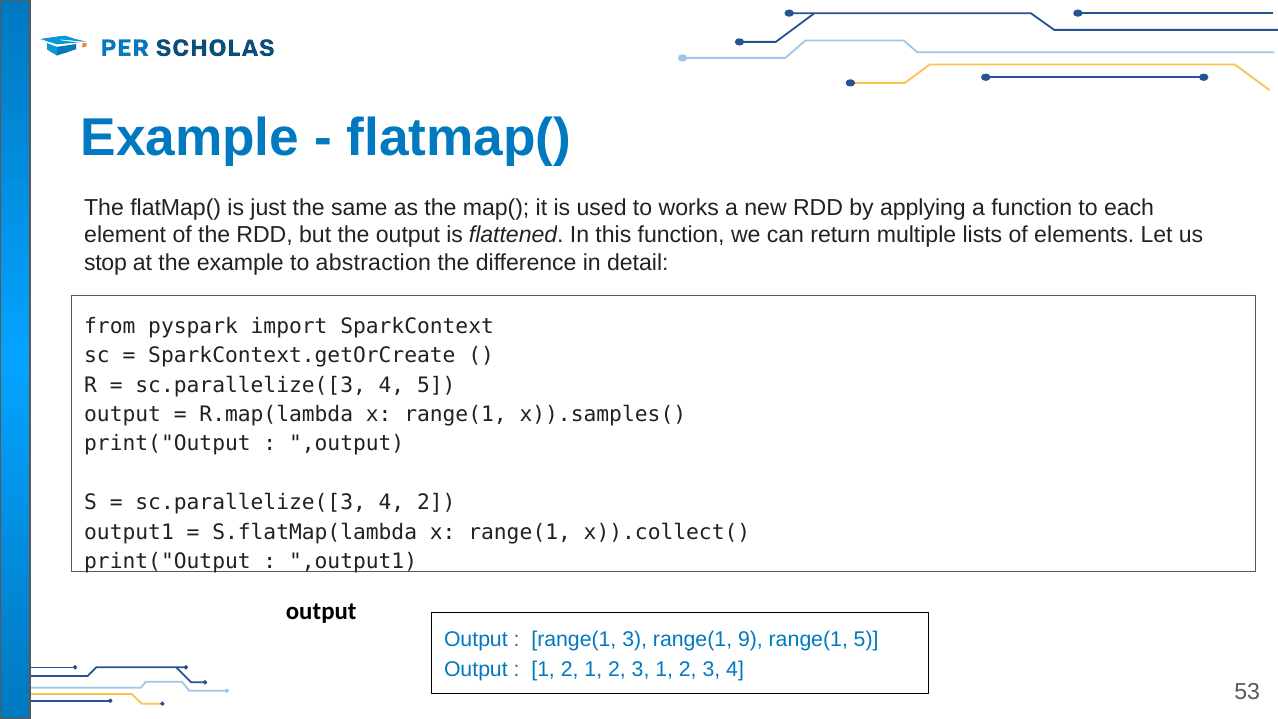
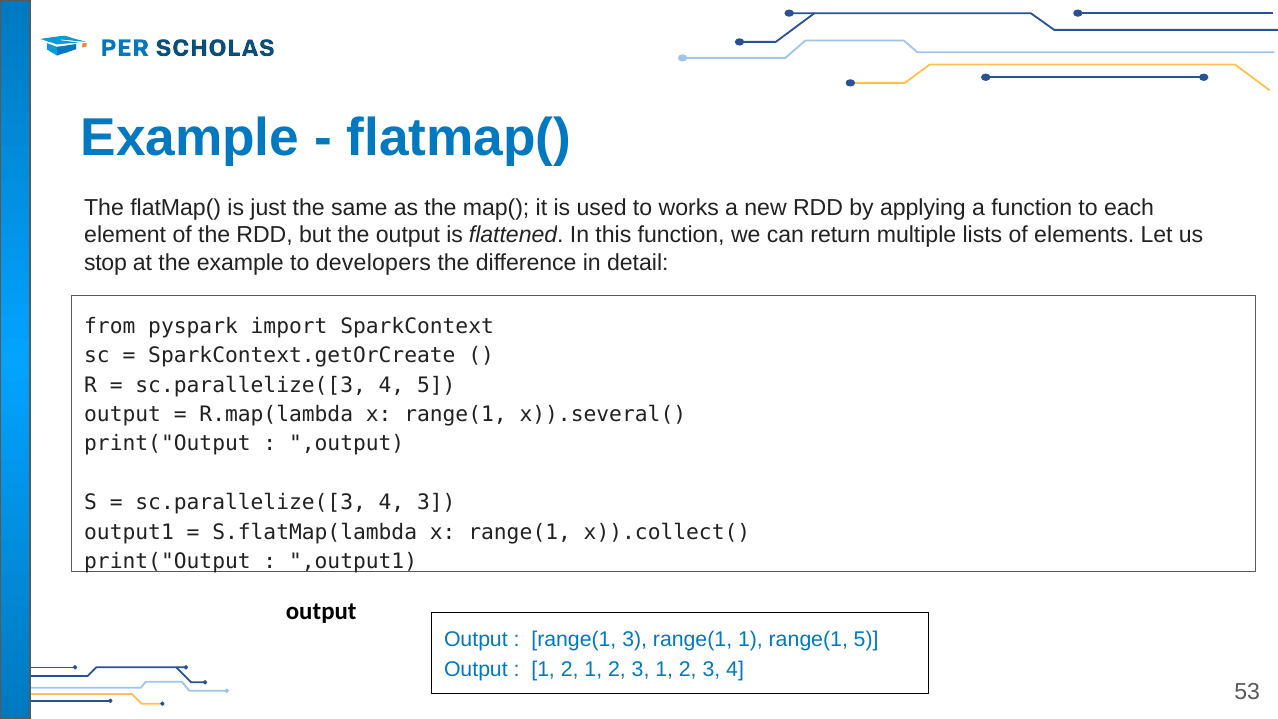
abstraction: abstraction -> developers
x)).samples(: x)).samples( -> x)).several(
4 2: 2 -> 3
range(1 9: 9 -> 1
